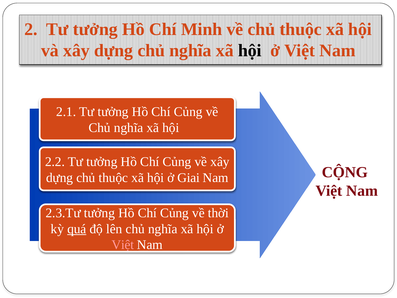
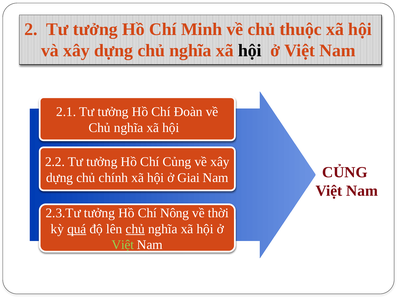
Củng at (188, 112): Củng -> Đoàn
CỘNG at (345, 172): CỘNG -> CỦNG
dựng chủ thuộc: thuộc -> chính
Củng at (175, 213): Củng -> Nông
chủ at (135, 229) underline: none -> present
Việt at (123, 245) colour: pink -> light green
